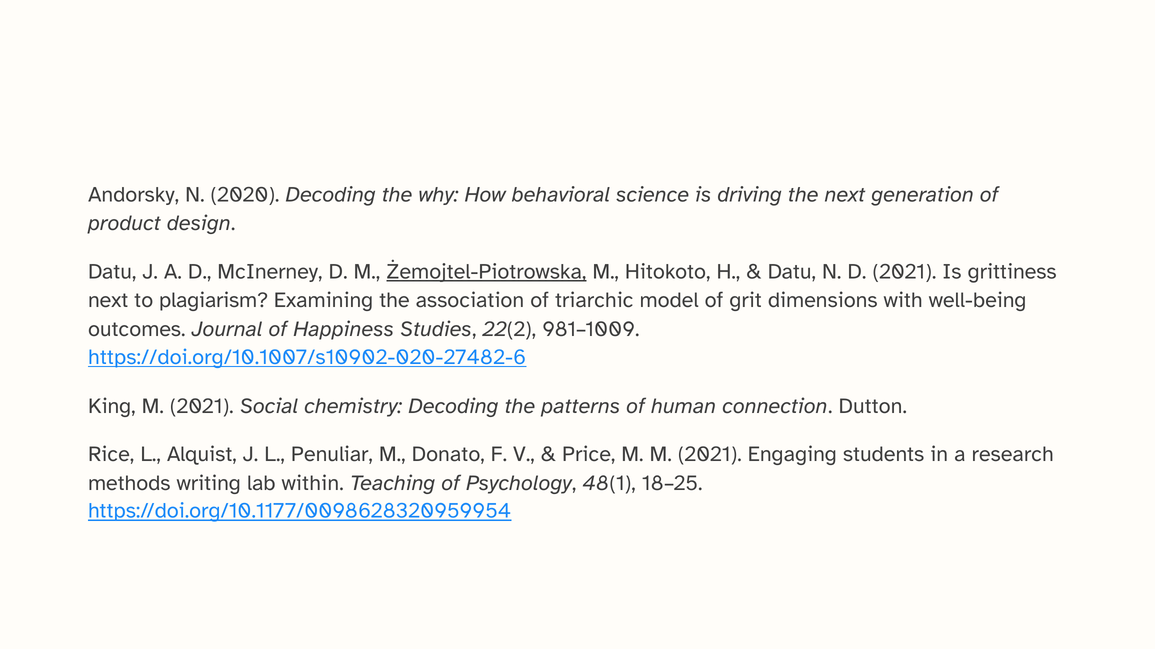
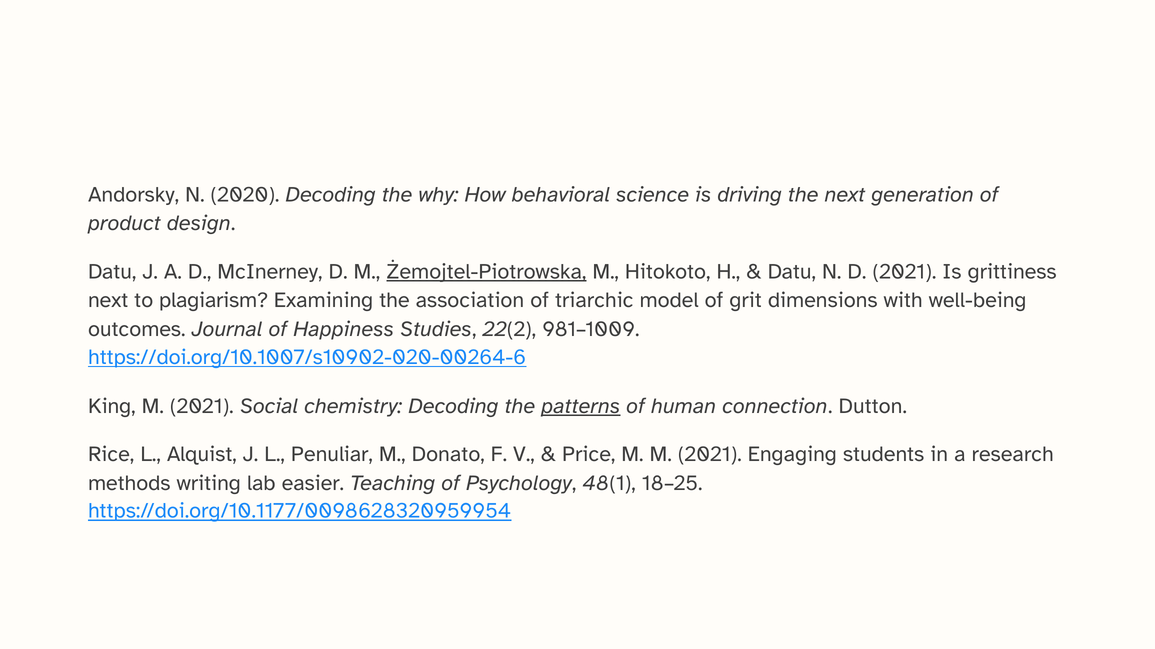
https://doi.org/10.1007/s10902-020-27482-6: https://doi.org/10.1007/s10902-020-27482-6 -> https://doi.org/10.1007/s10902-020-00264-6
patterns underline: none -> present
within: within -> easier
